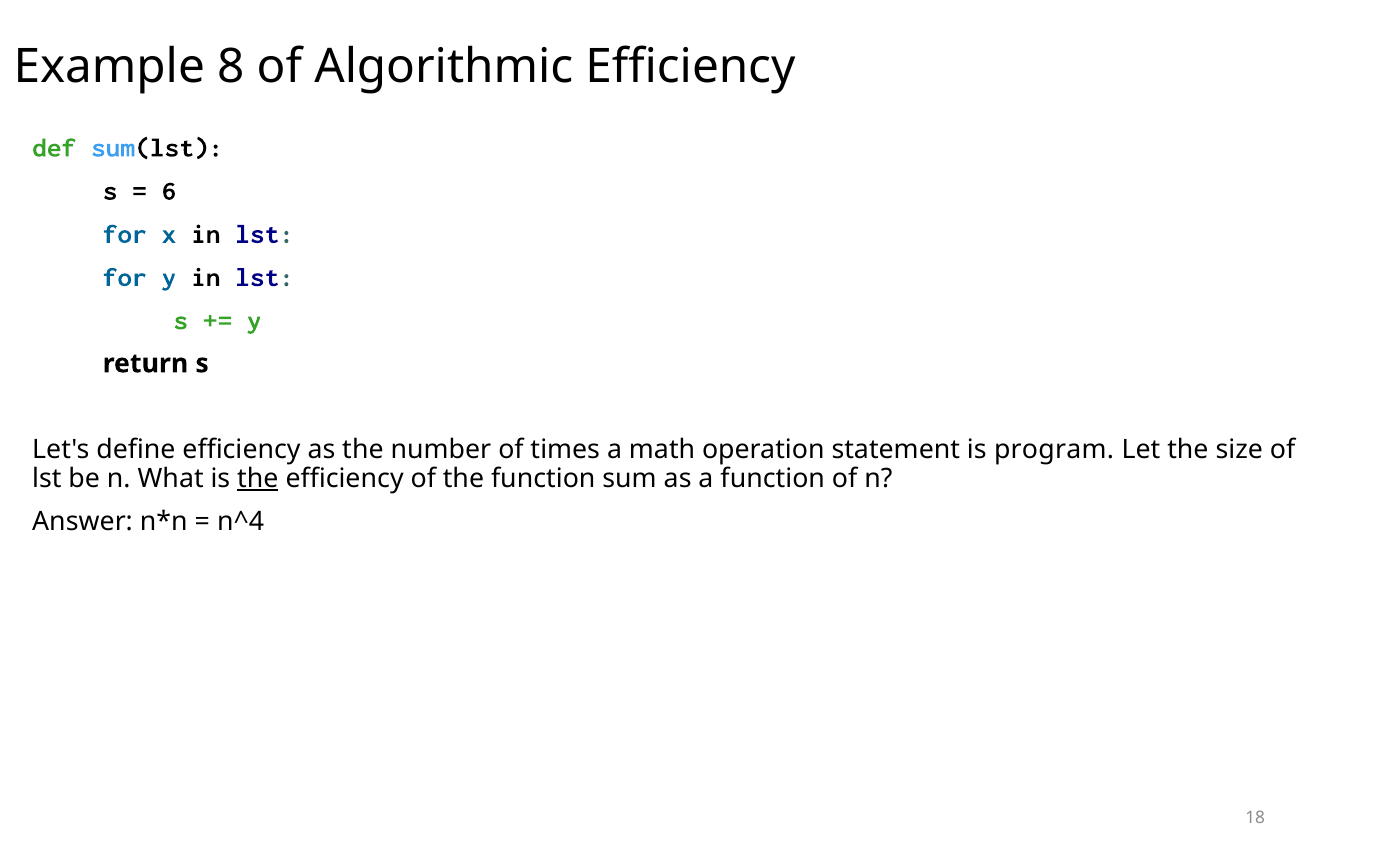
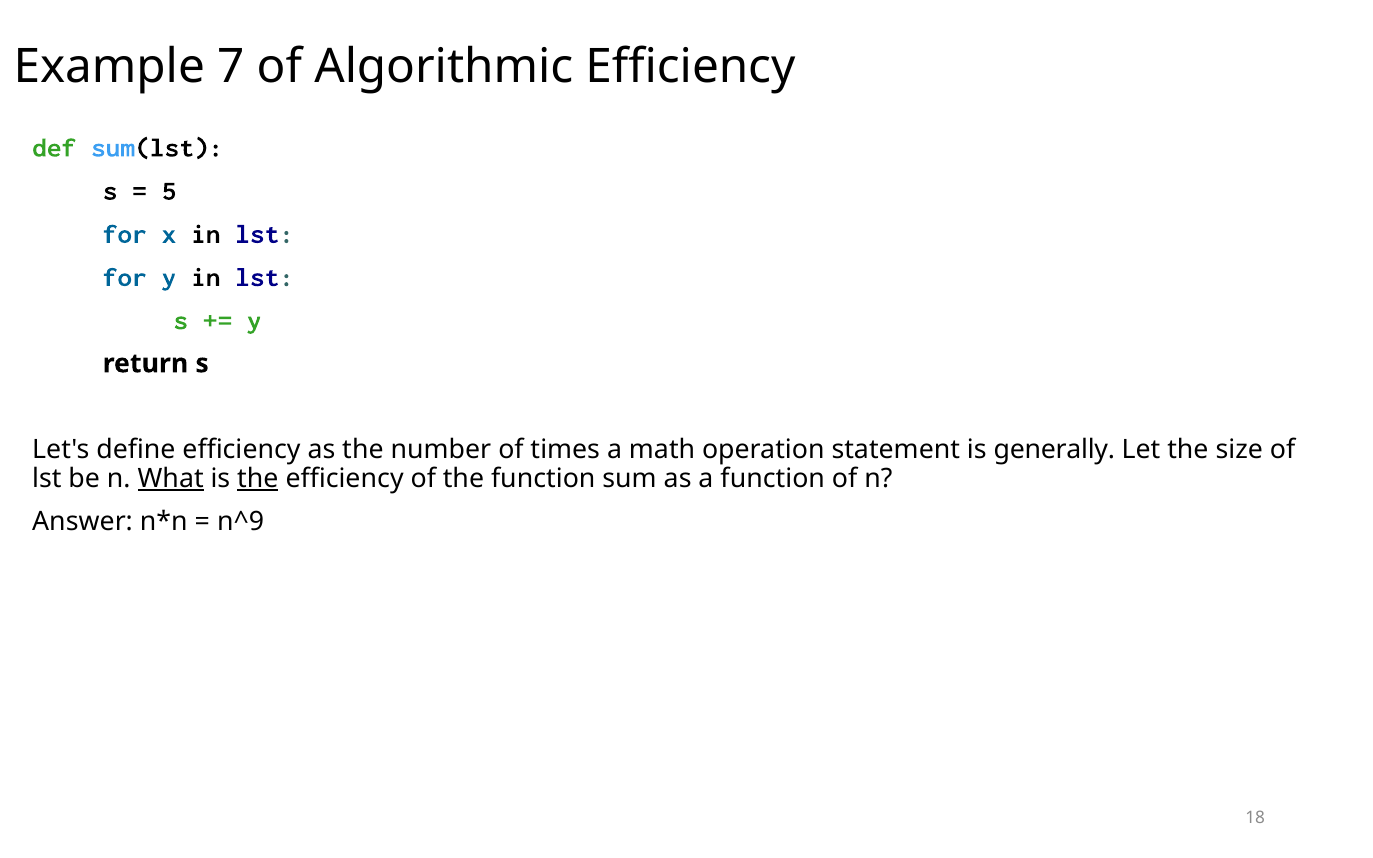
8: 8 -> 7
6: 6 -> 5
program: program -> generally
What underline: none -> present
n^4: n^4 -> n^9
